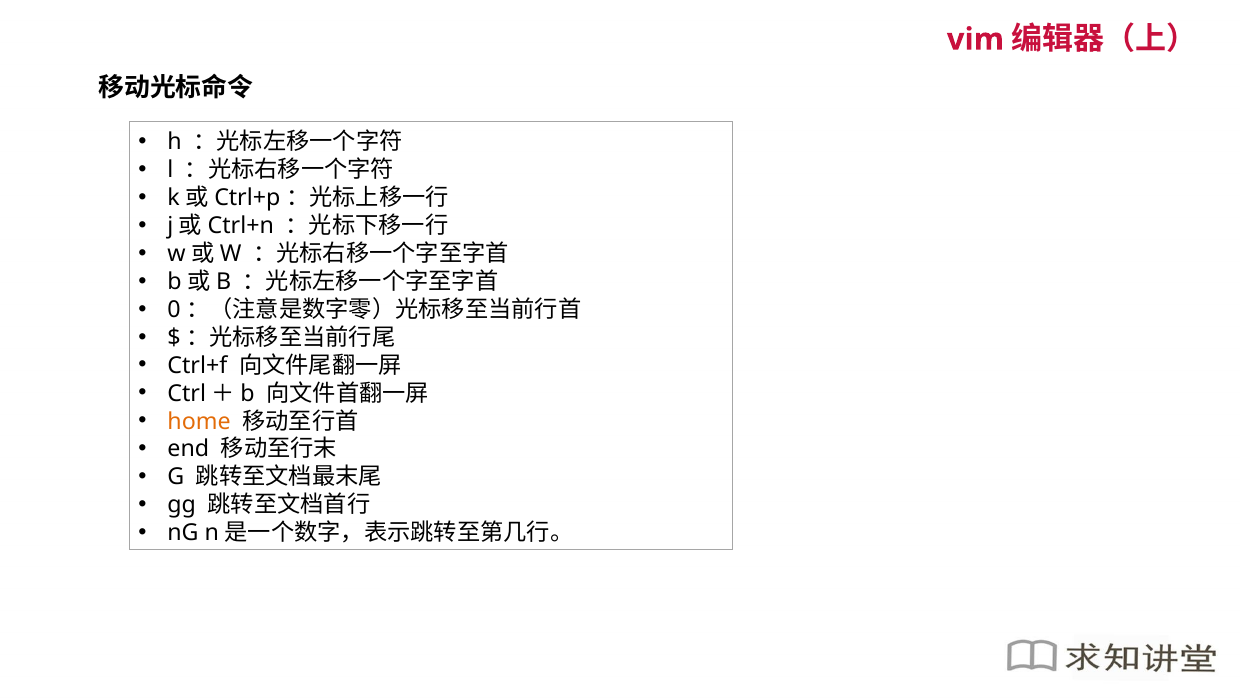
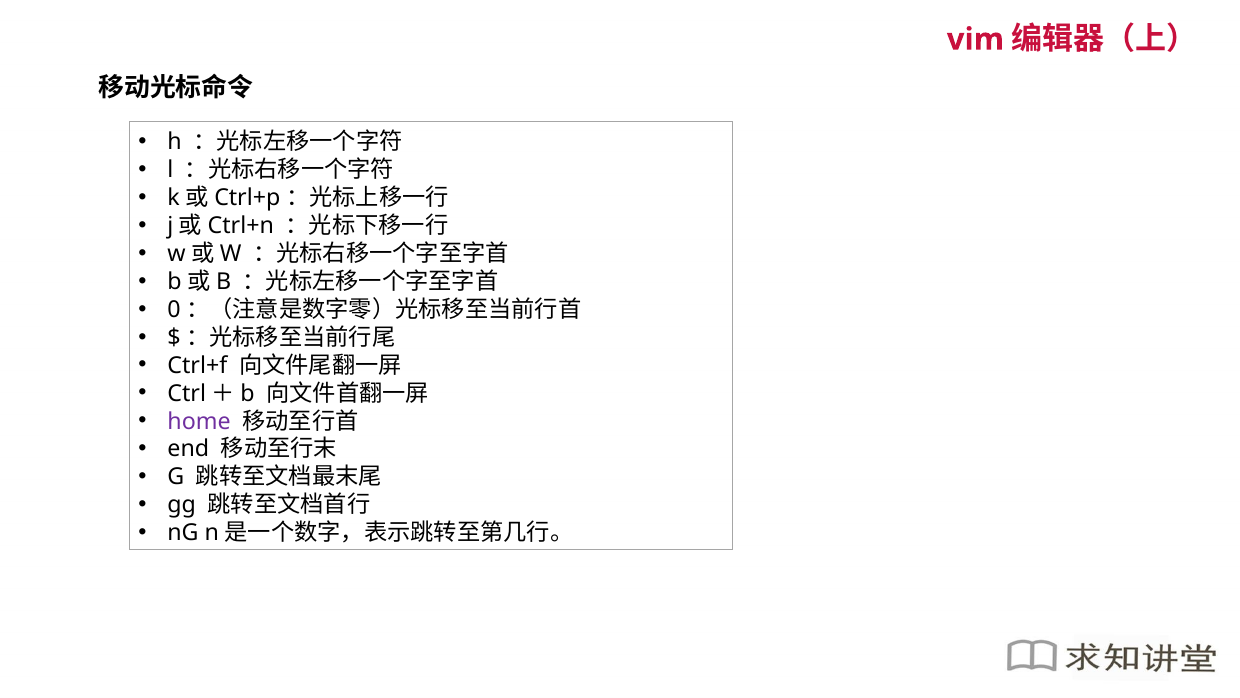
home colour: orange -> purple
